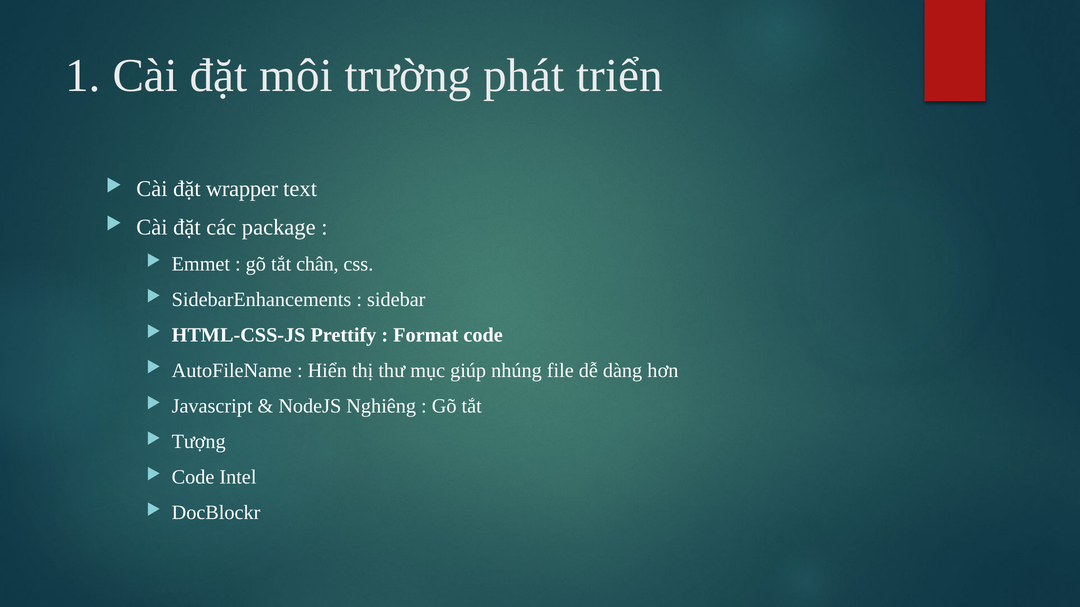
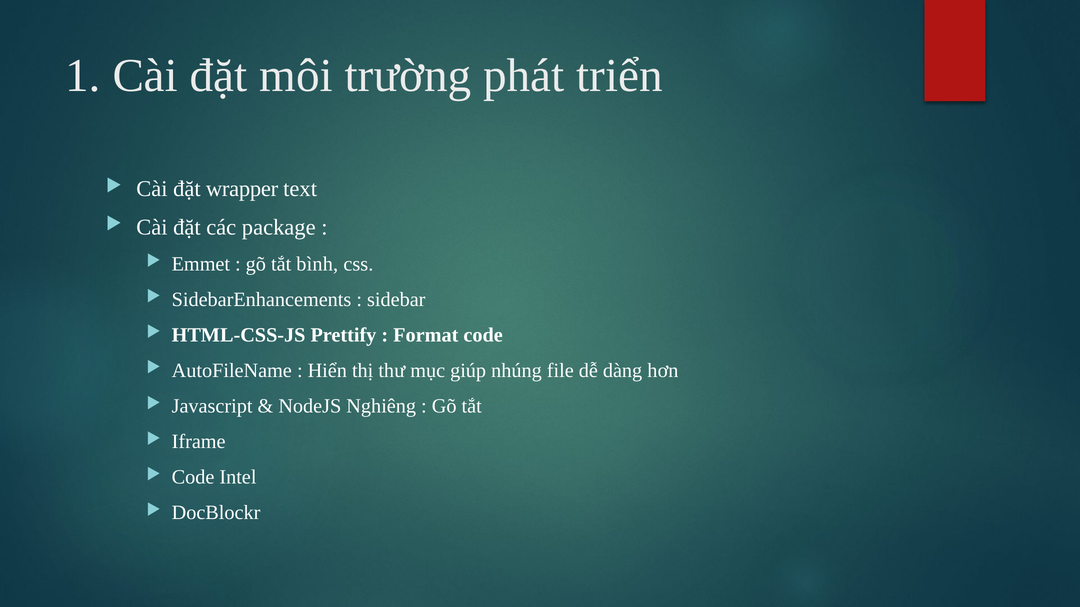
chân: chân -> bình
Tượng: Tượng -> Iframe
